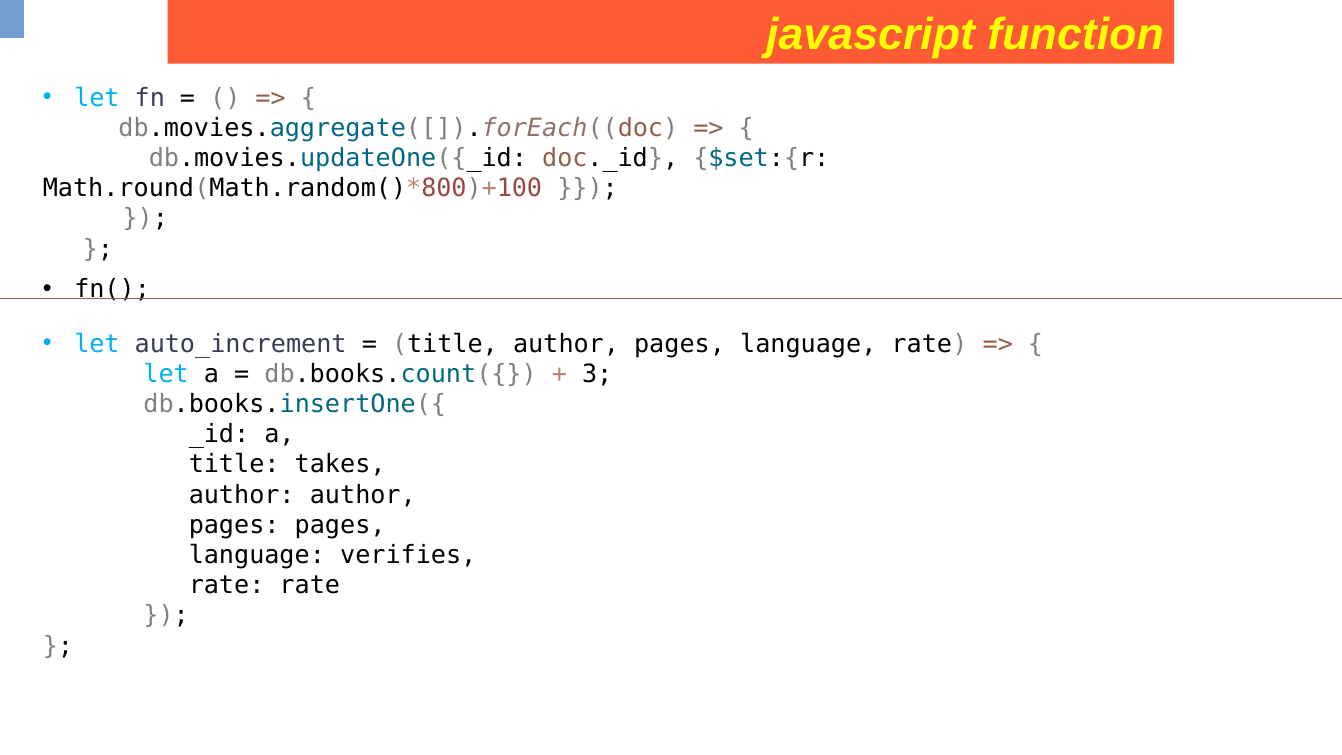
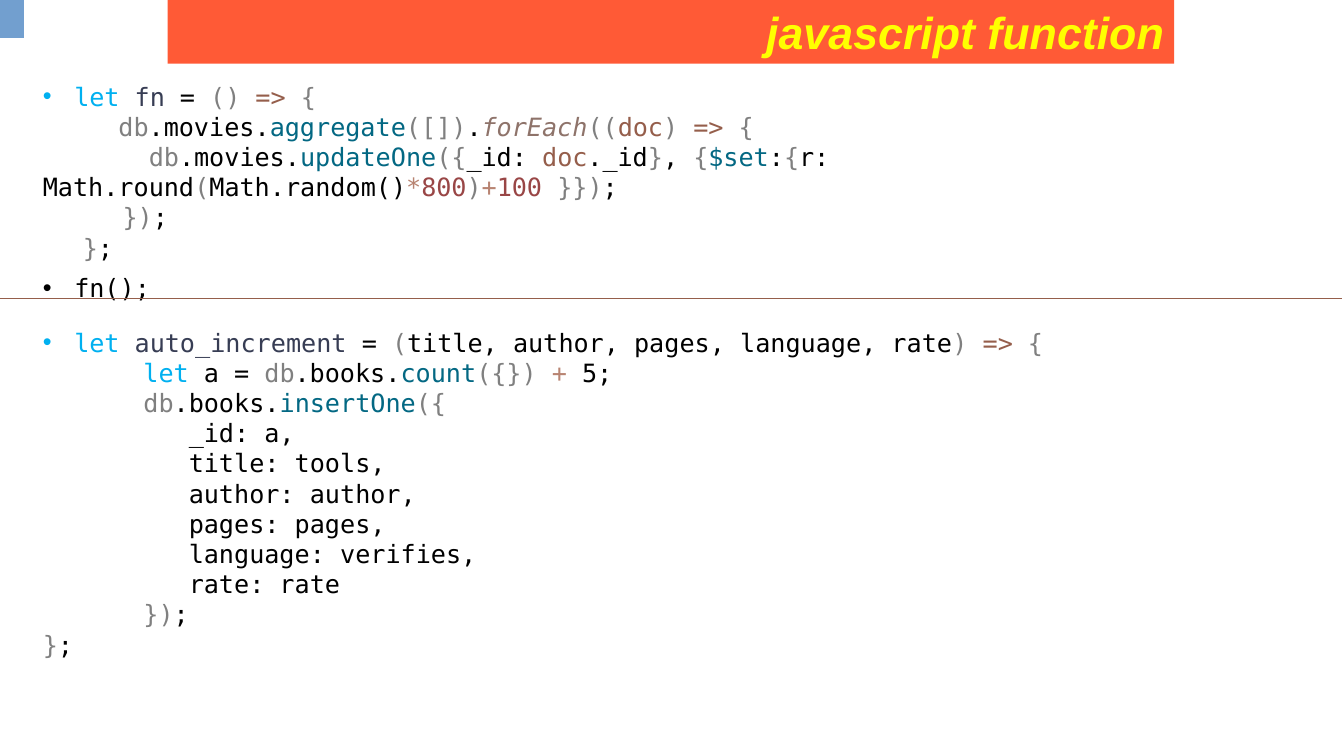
3: 3 -> 5
takes: takes -> tools
